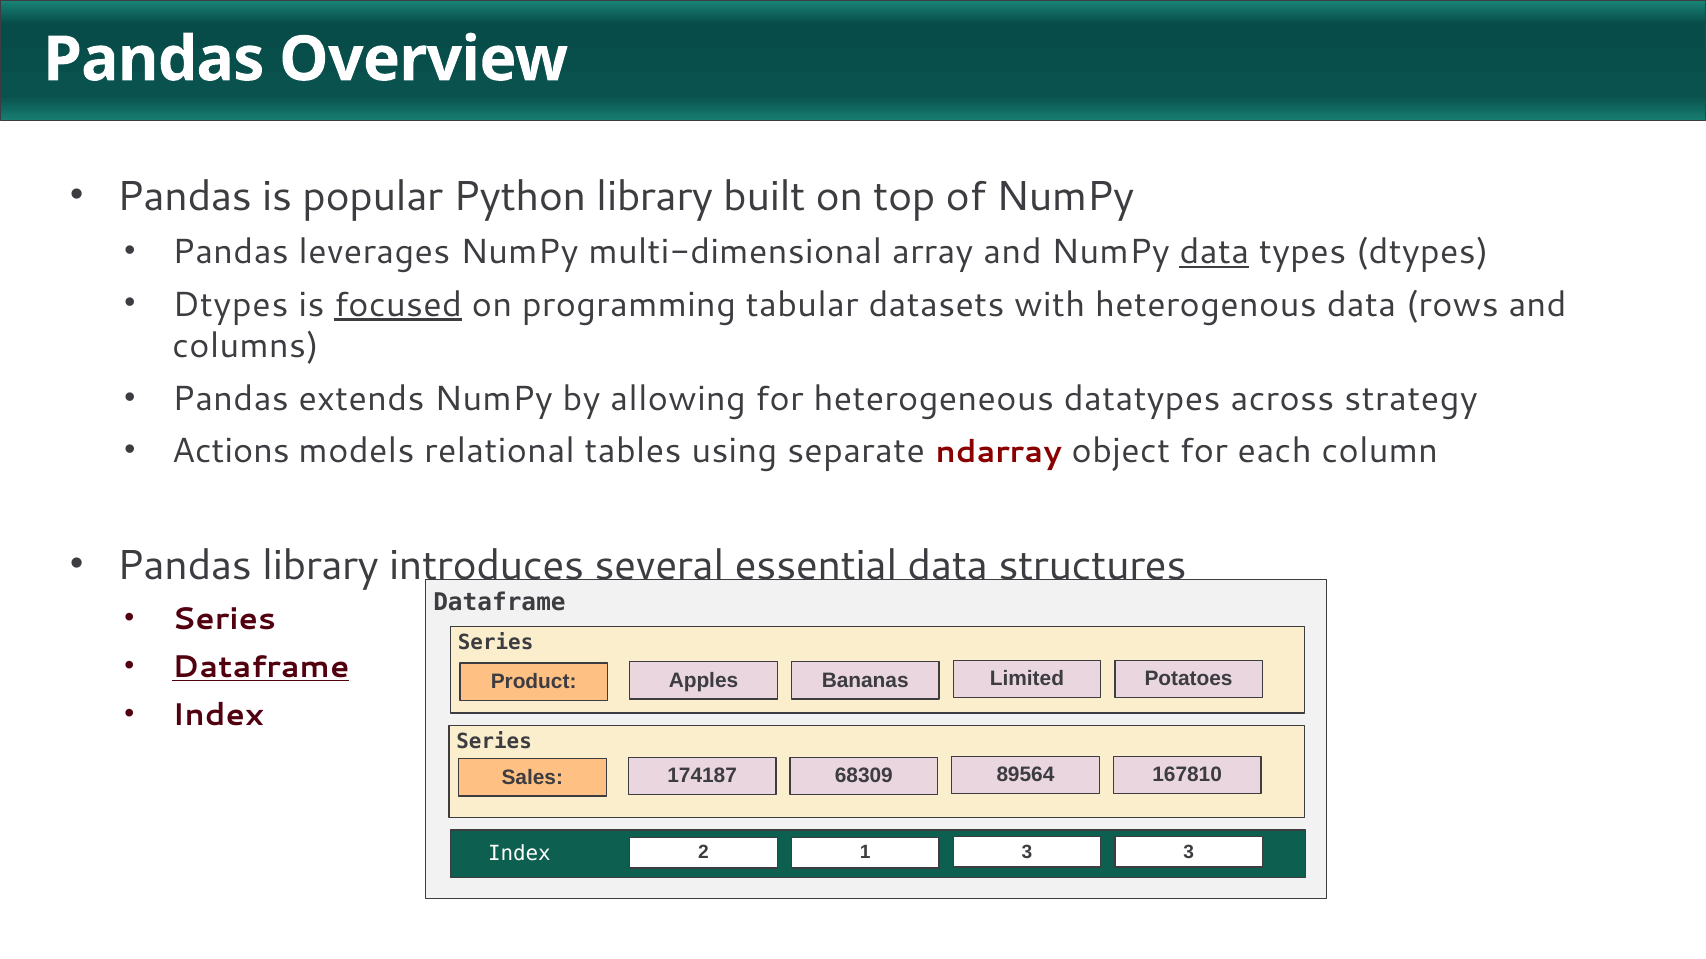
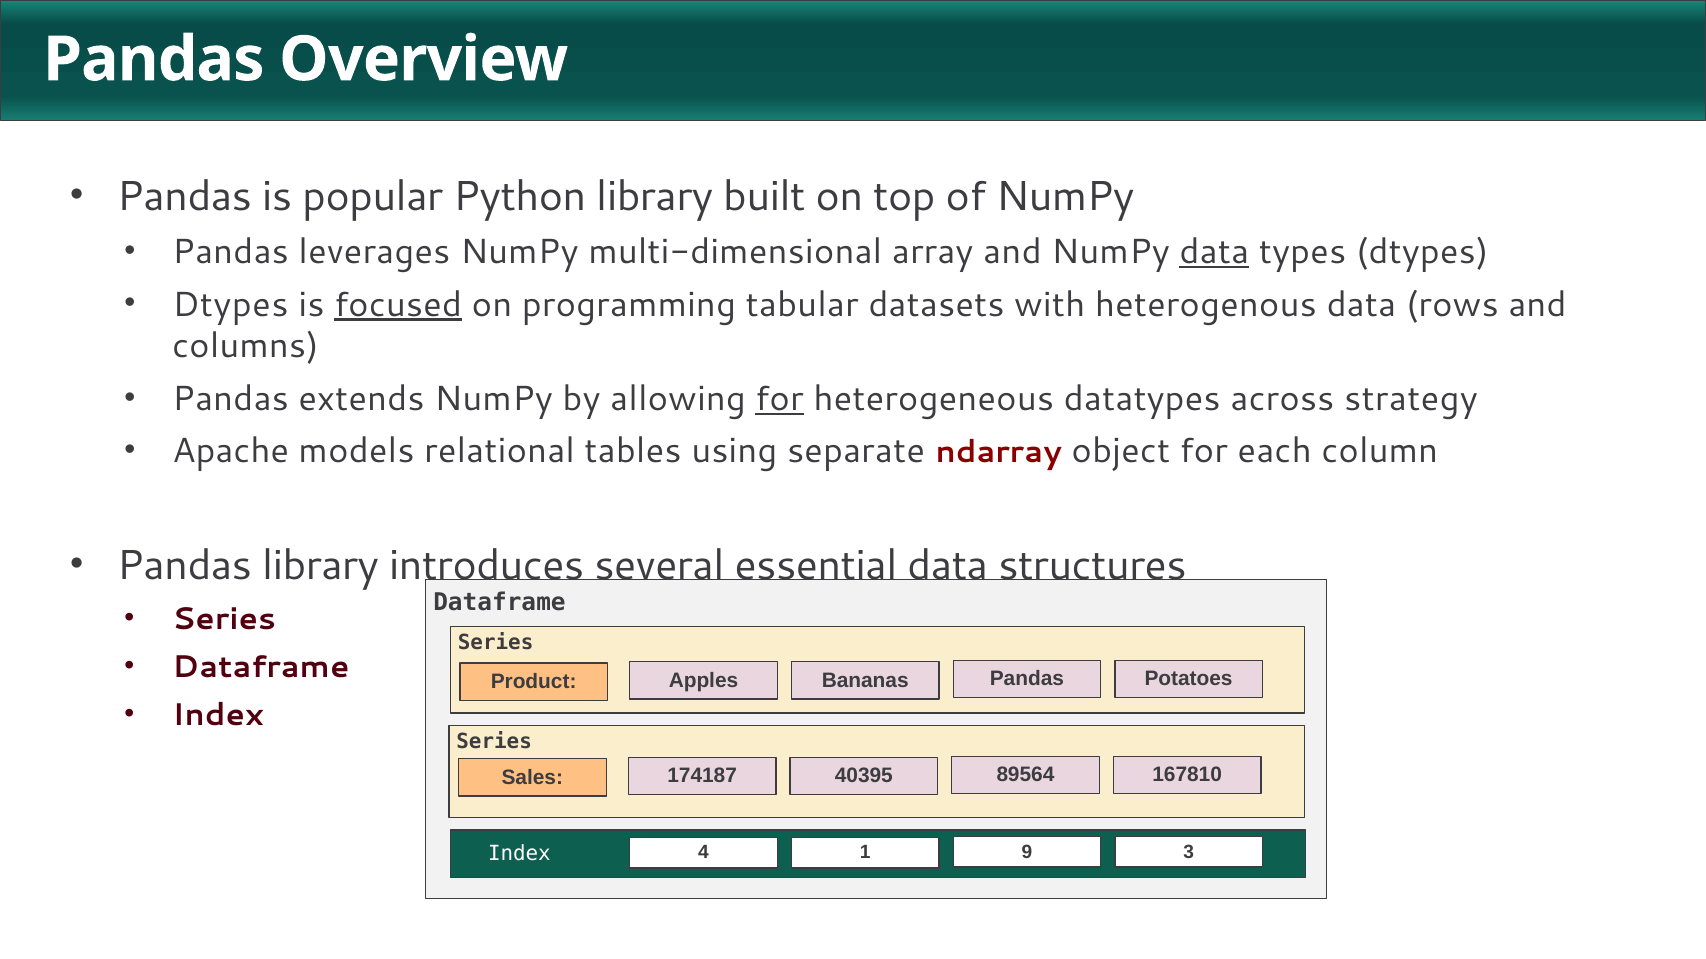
for at (780, 399) underline: none -> present
Actions: Actions -> Apache
Dataframe at (261, 667) underline: present -> none
Bananas Limited: Limited -> Pandas
68309: 68309 -> 40395
2: 2 -> 4
1 3: 3 -> 9
